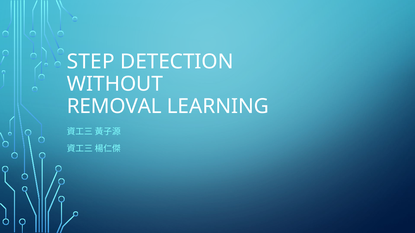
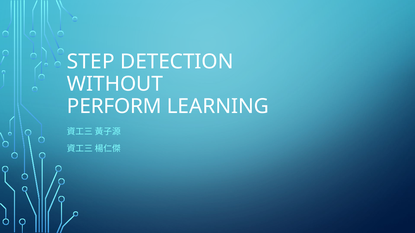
REMOVAL: REMOVAL -> PERFORM
